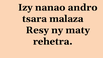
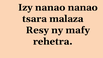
nanao andro: andro -> nanao
maty: maty -> mafy
